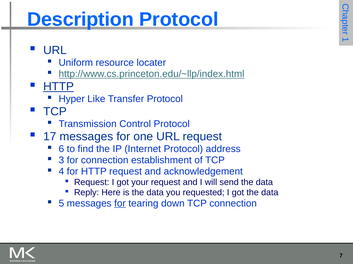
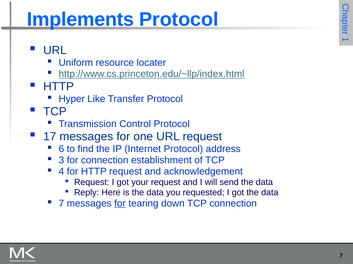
Description: Description -> Implements
HTTP at (59, 87) underline: present -> none
5 at (61, 204): 5 -> 7
